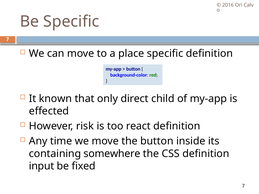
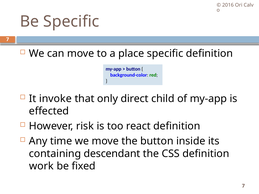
known: known -> invoke
somewhere: somewhere -> descendant
input: input -> work
